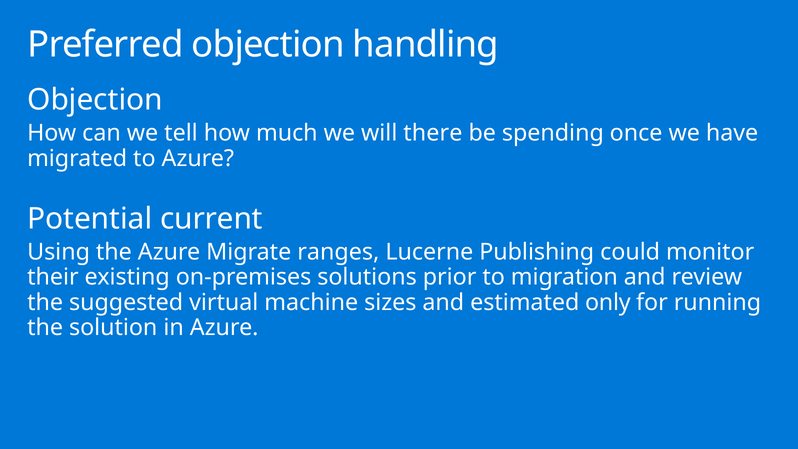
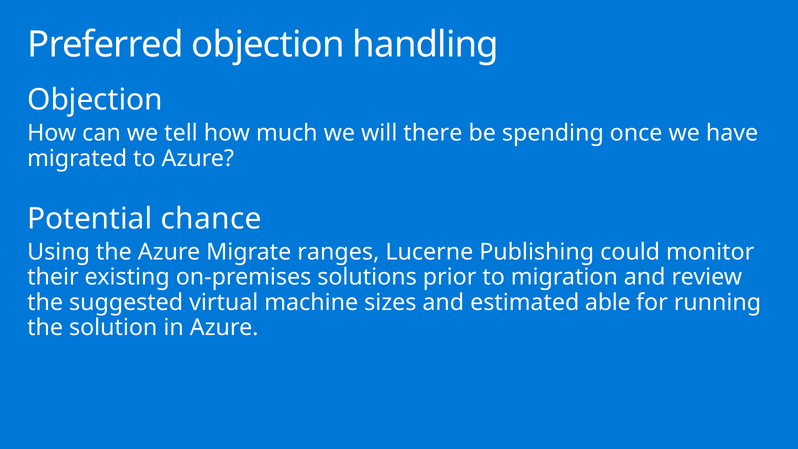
current: current -> chance
only: only -> able
